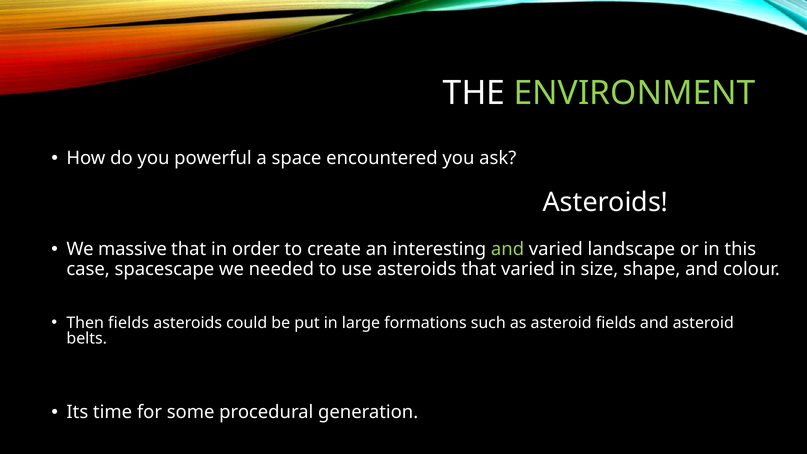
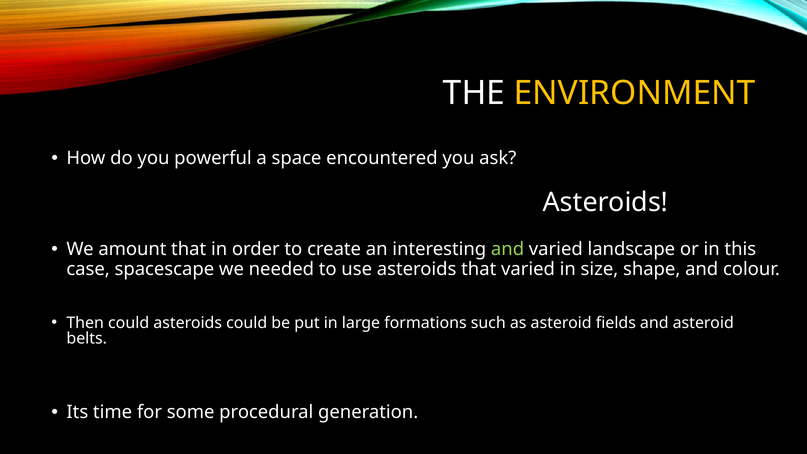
ENVIRONMENT colour: light green -> yellow
massive: massive -> amount
Then fields: fields -> could
